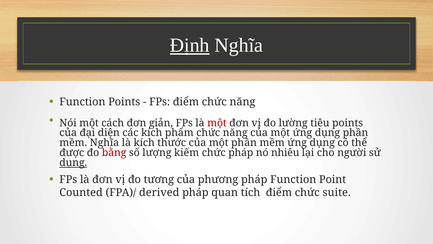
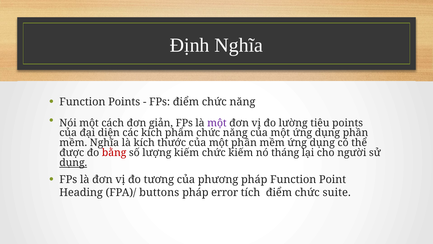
Định underline: present -> none
một at (217, 123) colour: red -> purple
chức pháp: pháp -> kiếm
nhiêu: nhiêu -> tháng
Counted: Counted -> Heading
derived: derived -> buttons
quan: quan -> error
